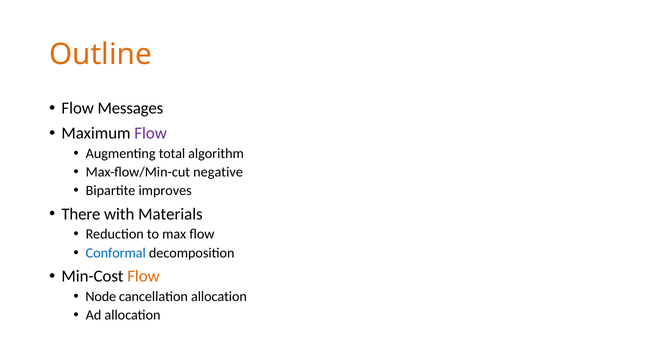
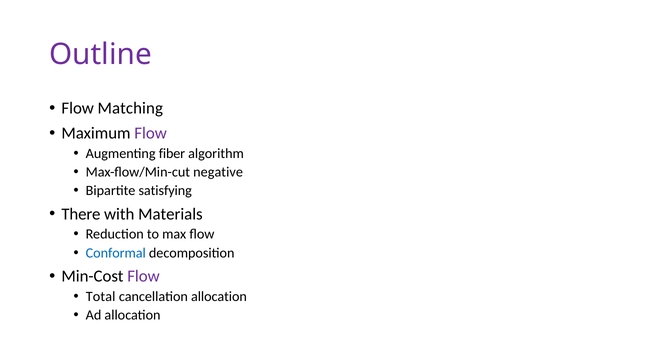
Outline colour: orange -> purple
Messages: Messages -> Matching
total: total -> fiber
improves: improves -> satisfying
Flow at (143, 276) colour: orange -> purple
Node: Node -> Total
